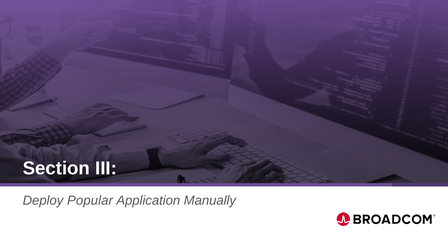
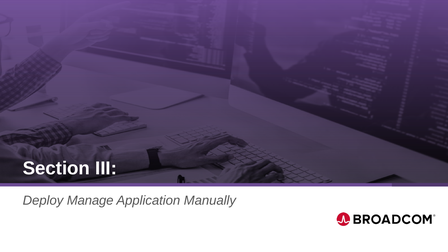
Popular: Popular -> Manage
